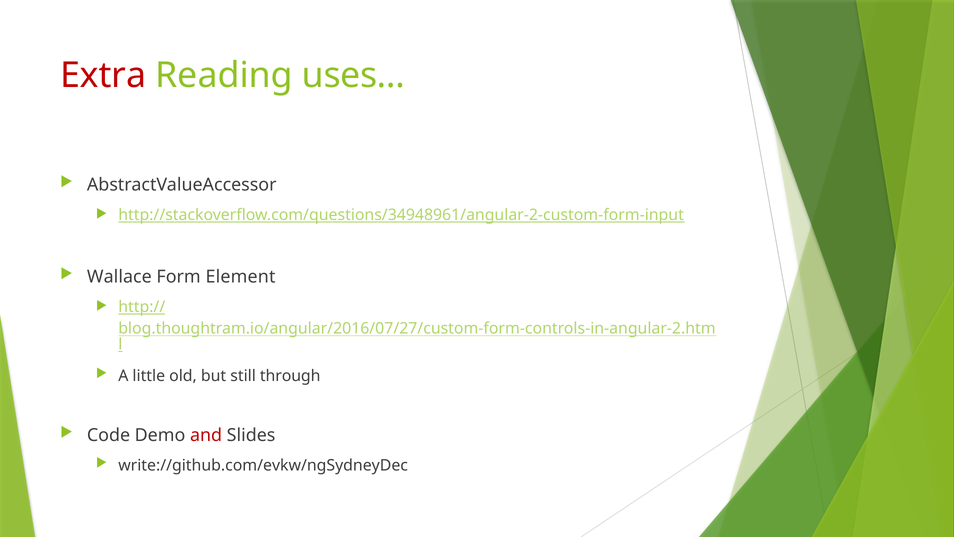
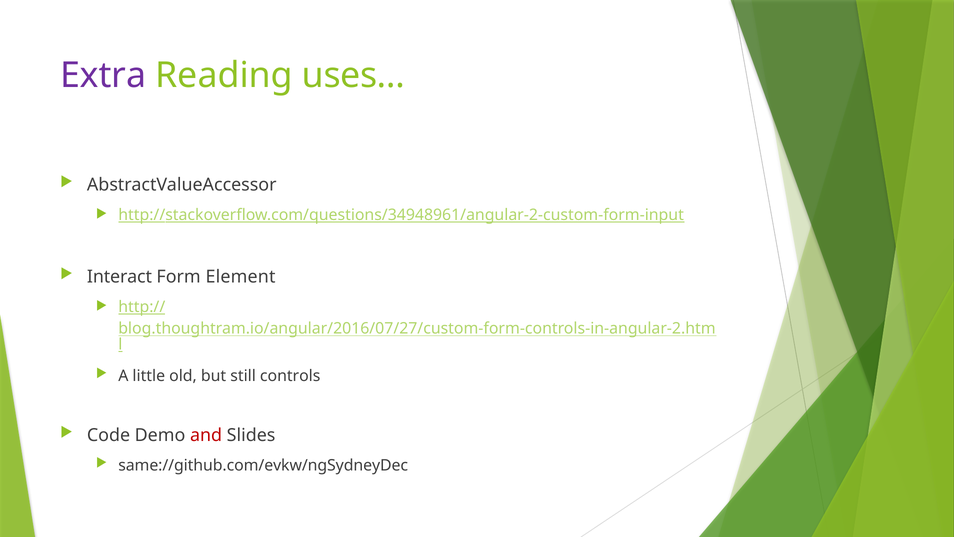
Extra colour: red -> purple
Wallace: Wallace -> Interact
through: through -> controls
write://github.com/evkw/ngSydneyDec: write://github.com/evkw/ngSydneyDec -> same://github.com/evkw/ngSydneyDec
